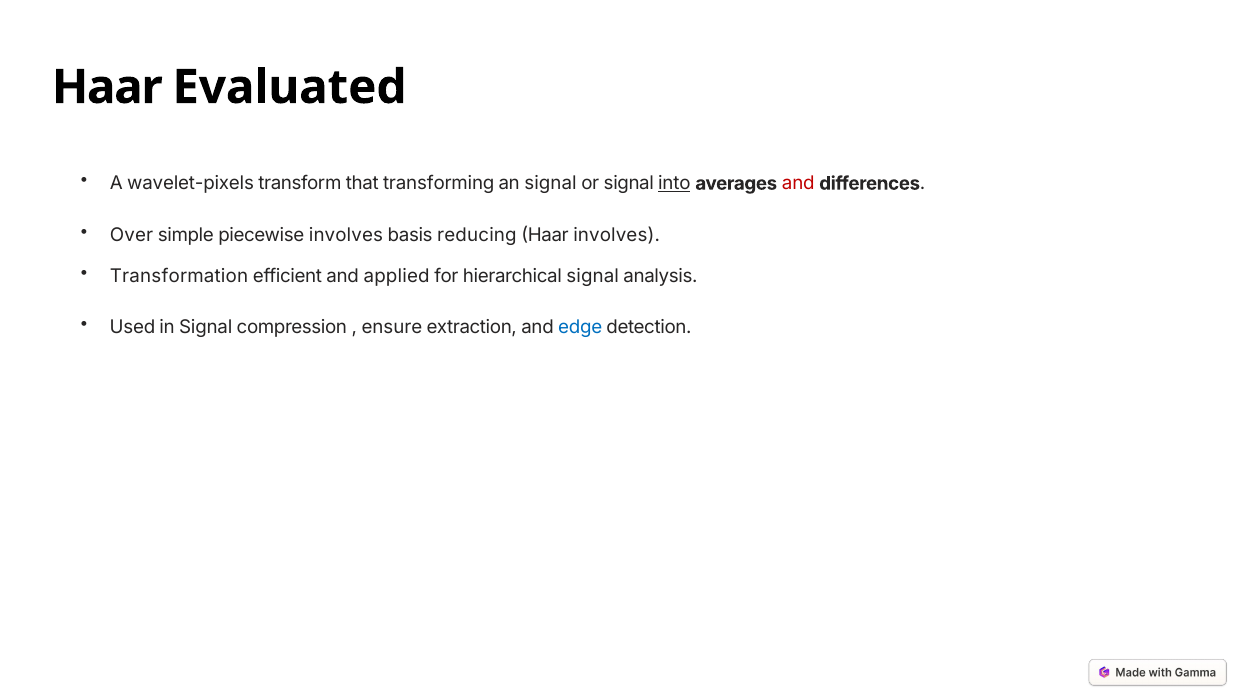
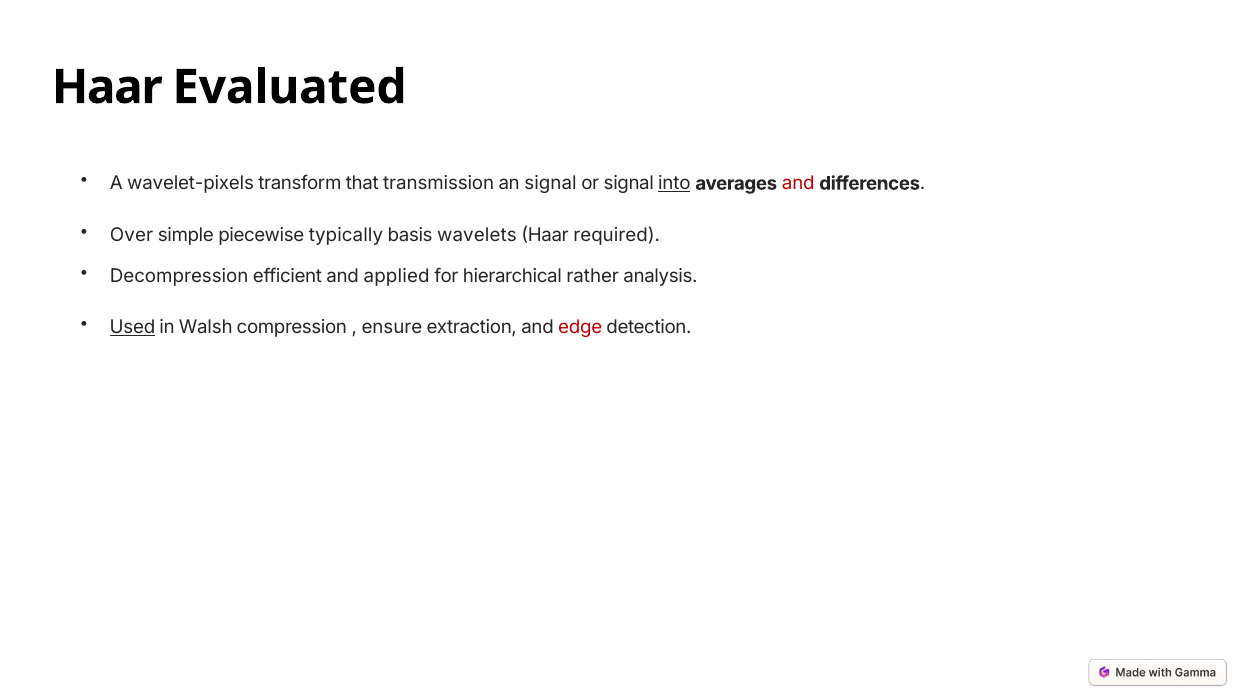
transforming: transforming -> transmission
piecewise involves: involves -> typically
reducing: reducing -> wavelets
Haar involves: involves -> required
Transformation: Transformation -> Decompression
hierarchical signal: signal -> rather
Used underline: none -> present
in Signal: Signal -> Walsh
edge colour: blue -> red
